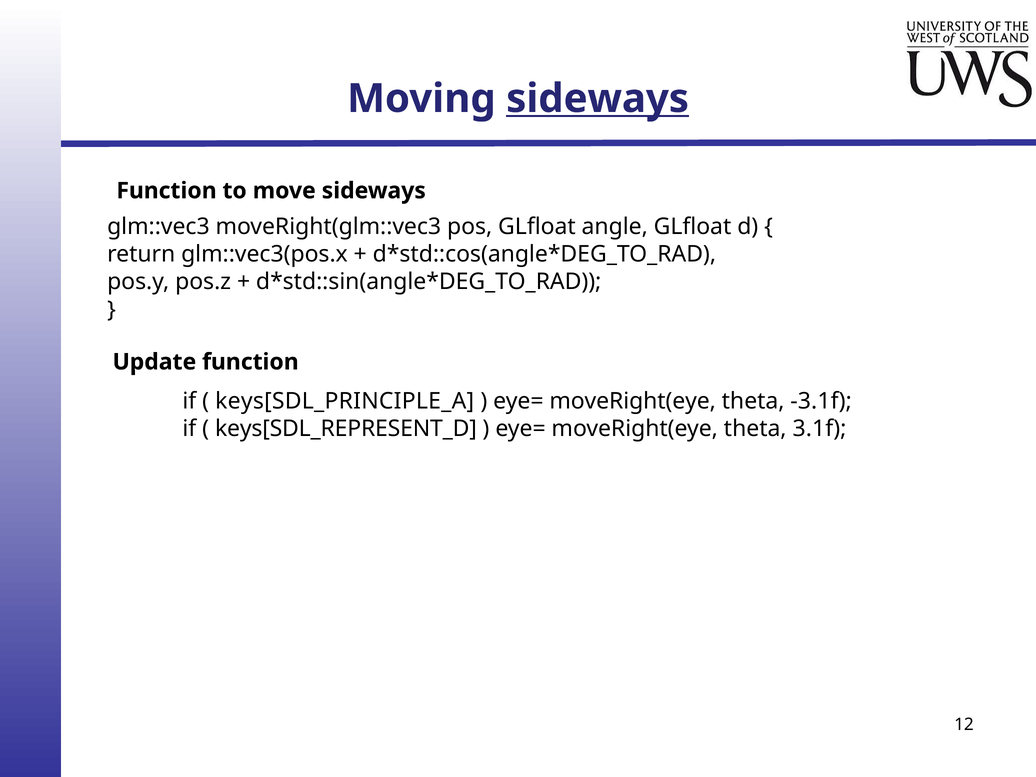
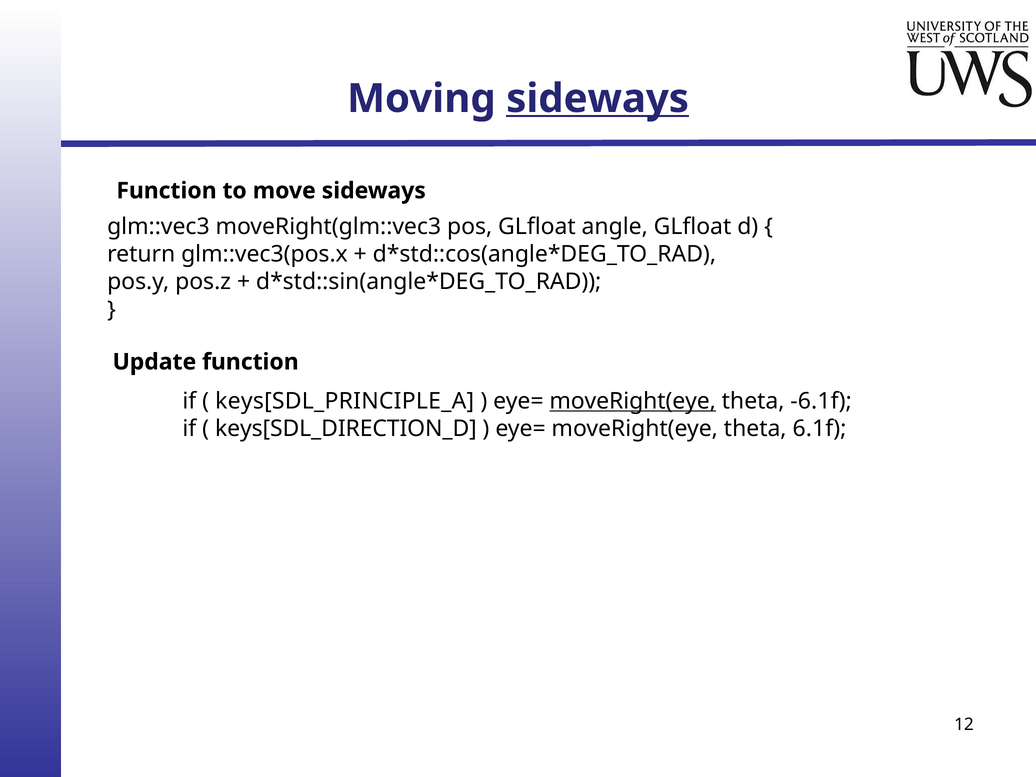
moveRight(eye at (633, 401) underline: none -> present
-3.1f: -3.1f -> -6.1f
keys[SDL_REPRESENT_D: keys[SDL_REPRESENT_D -> keys[SDL_DIRECTION_D
3.1f: 3.1f -> 6.1f
